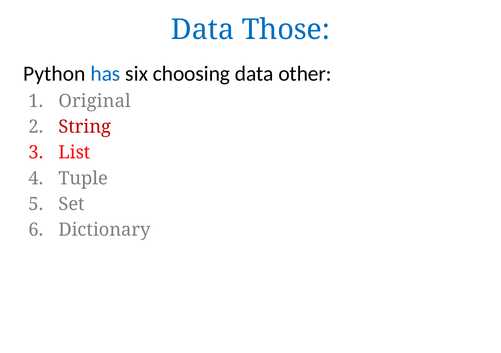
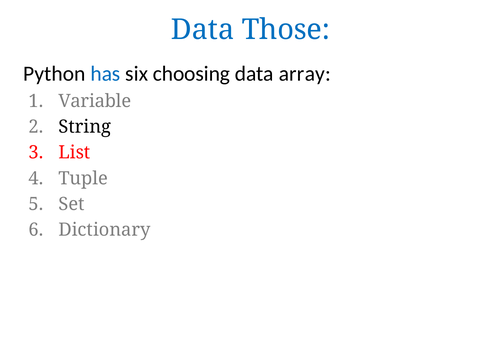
other: other -> array
Original: Original -> Variable
String colour: red -> black
